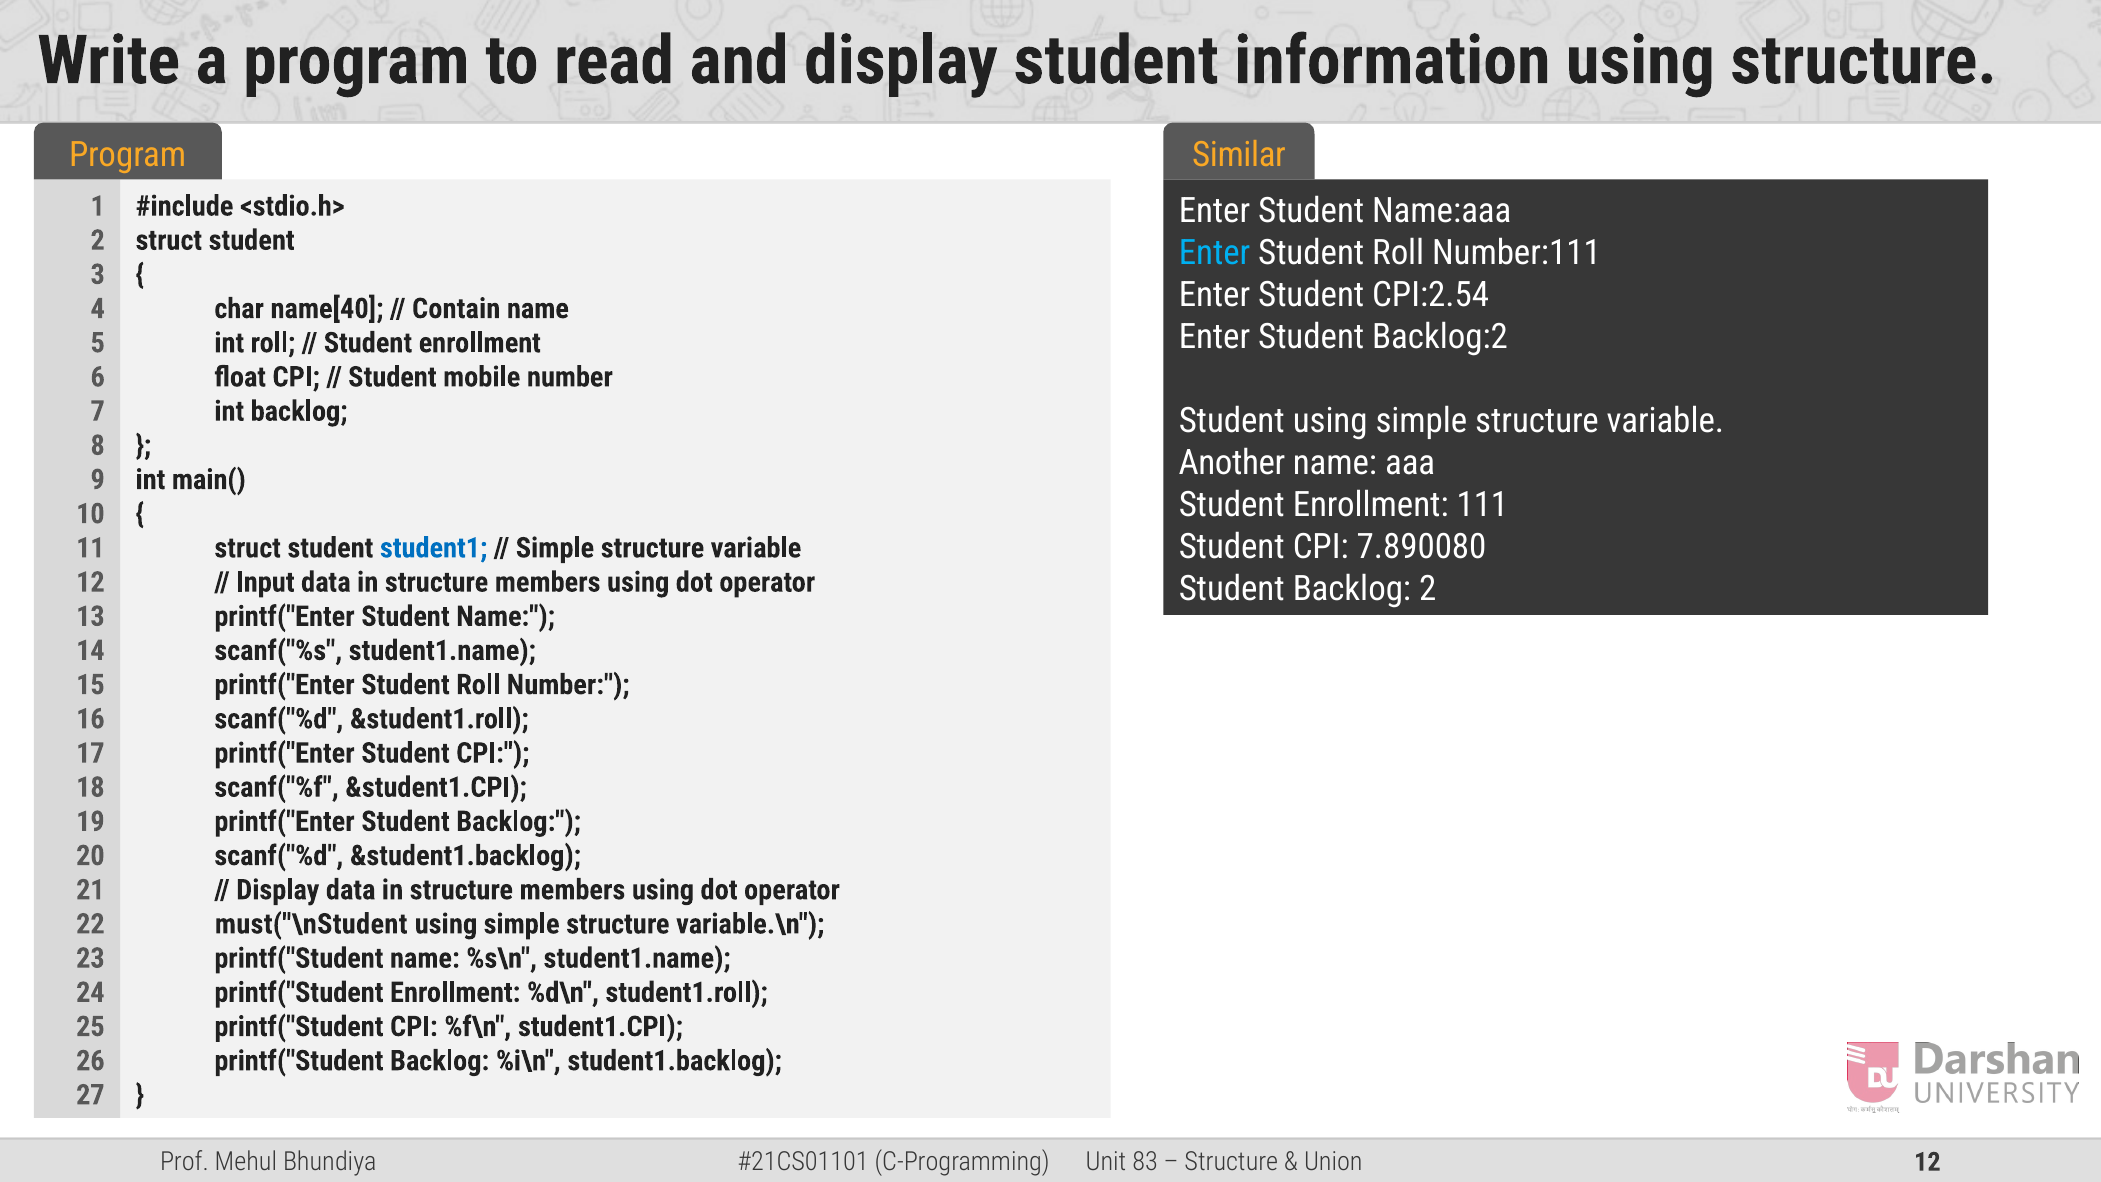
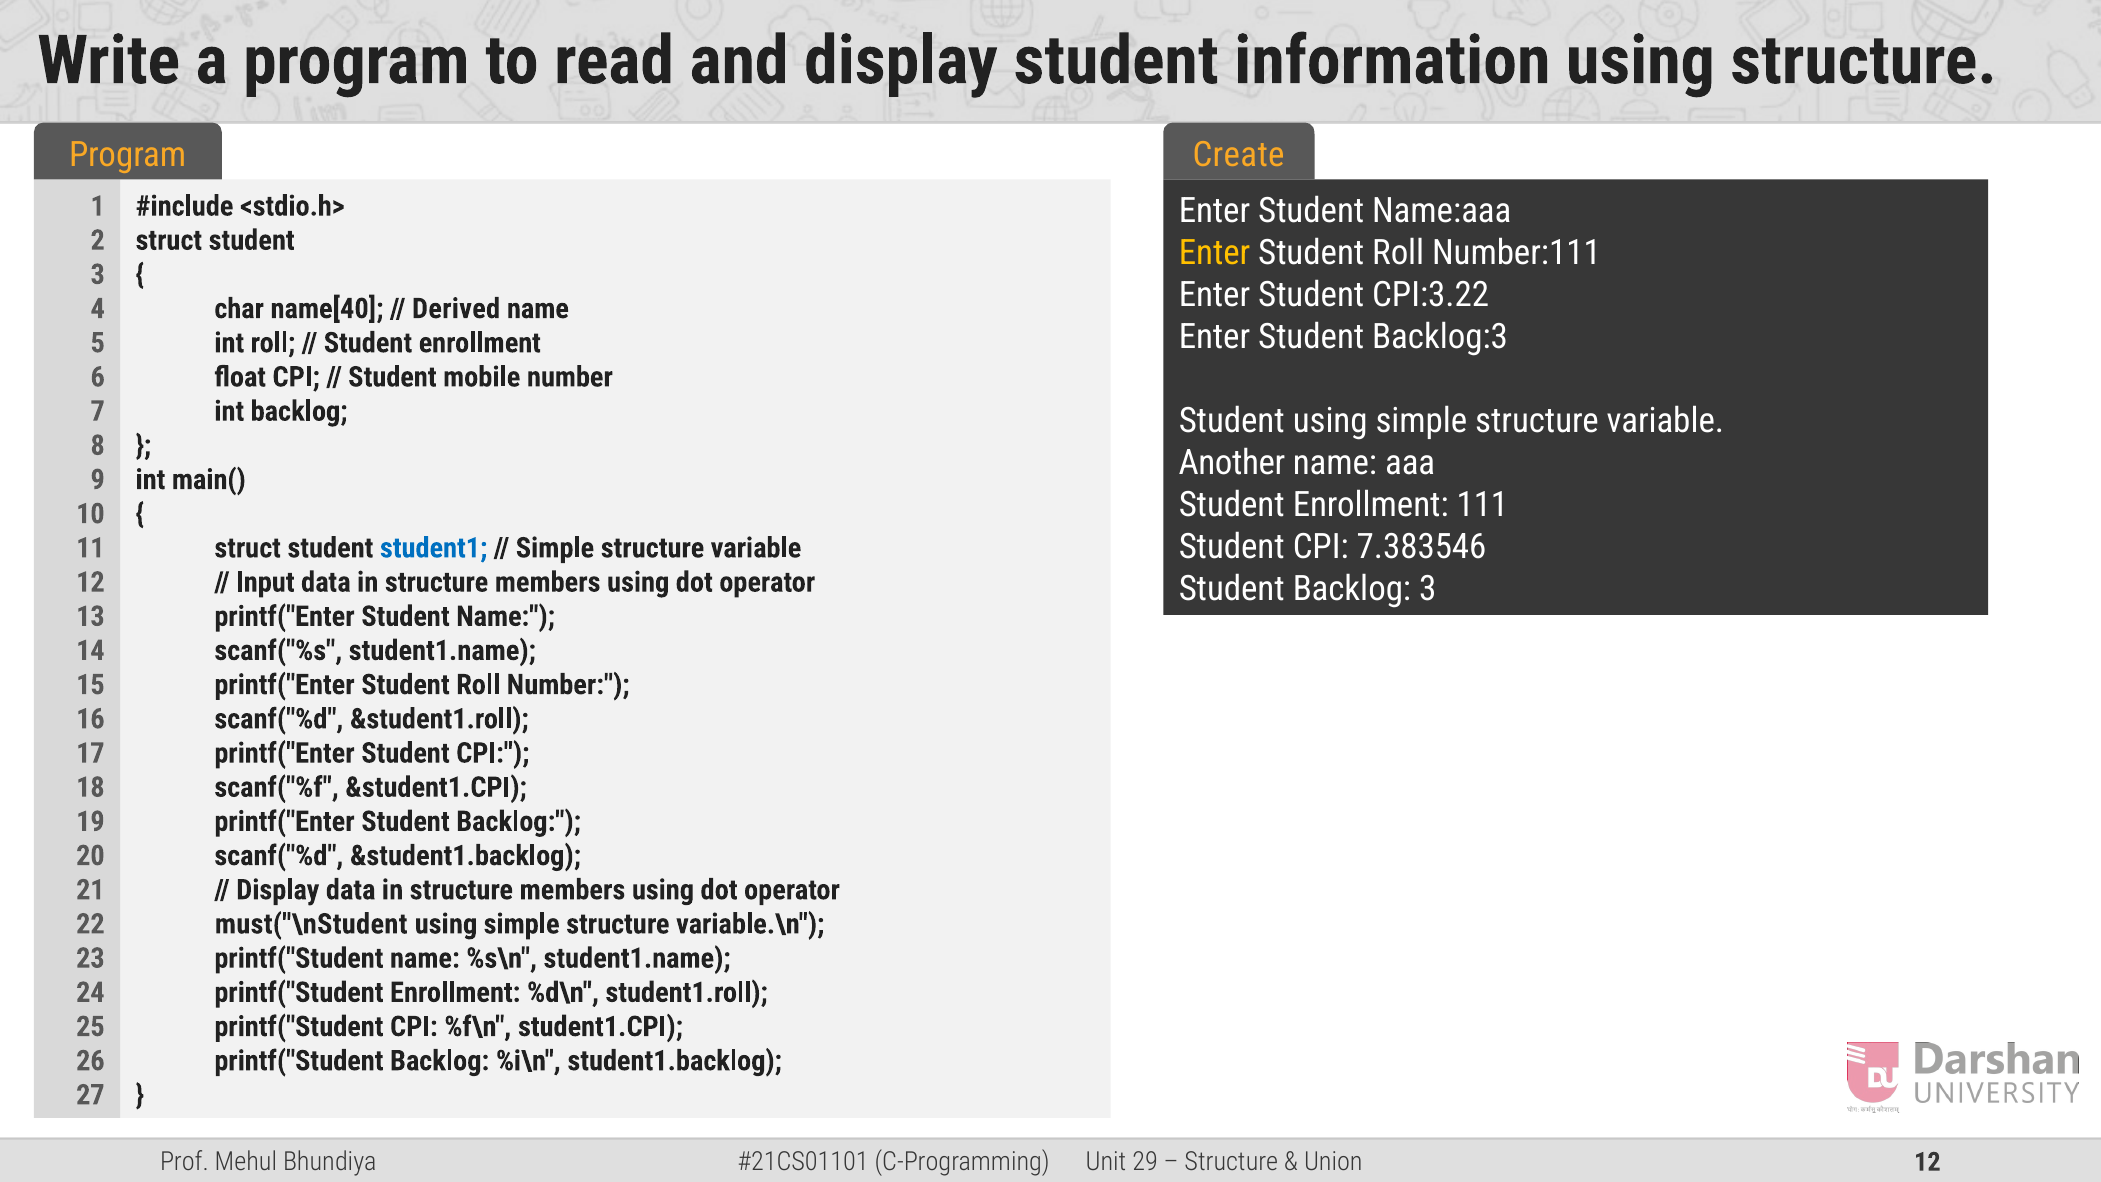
Similar: Similar -> Create
Enter at (1215, 252) colour: light blue -> yellow
CPI:2.54: CPI:2.54 -> CPI:3.22
Contain: Contain -> Derived
Backlog:2: Backlog:2 -> Backlog:3
7.890080: 7.890080 -> 7.383546
Backlog 2: 2 -> 3
83: 83 -> 29
